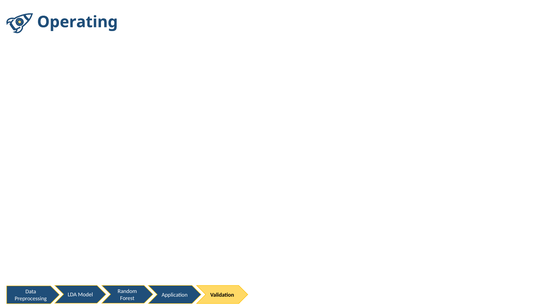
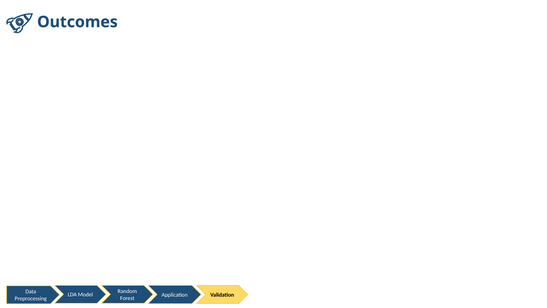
Operating: Operating -> Outcomes
